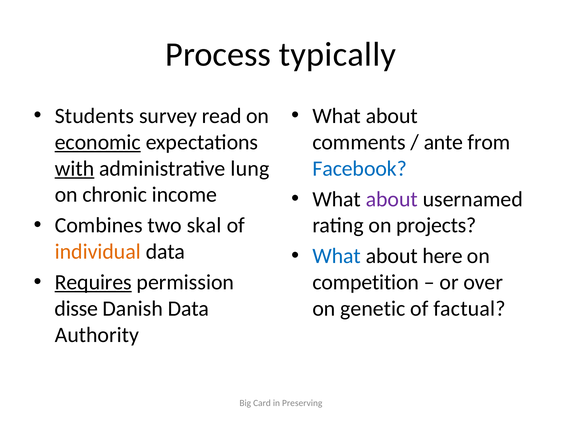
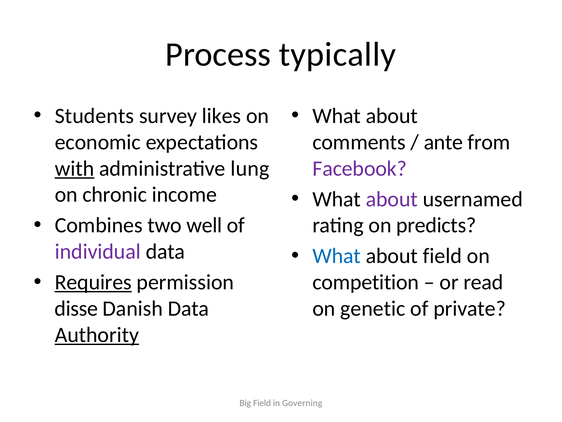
read: read -> likes
economic underline: present -> none
Facebook colour: blue -> purple
skal: skal -> well
projects: projects -> predicts
individual colour: orange -> purple
about here: here -> field
over: over -> read
factual: factual -> private
Authority underline: none -> present
Big Card: Card -> Field
Preserving: Preserving -> Governing
